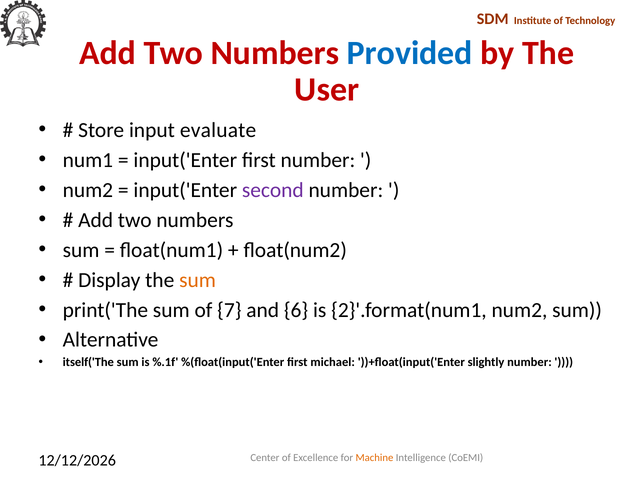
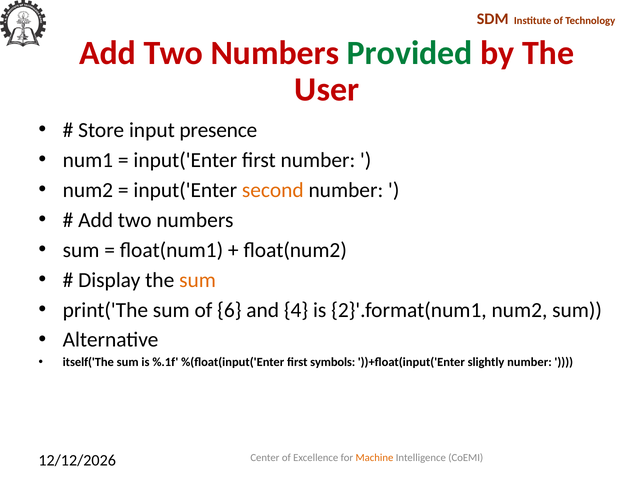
Provided colour: blue -> green
evaluate: evaluate -> presence
second colour: purple -> orange
7: 7 -> 6
6: 6 -> 4
michael: michael -> symbols
